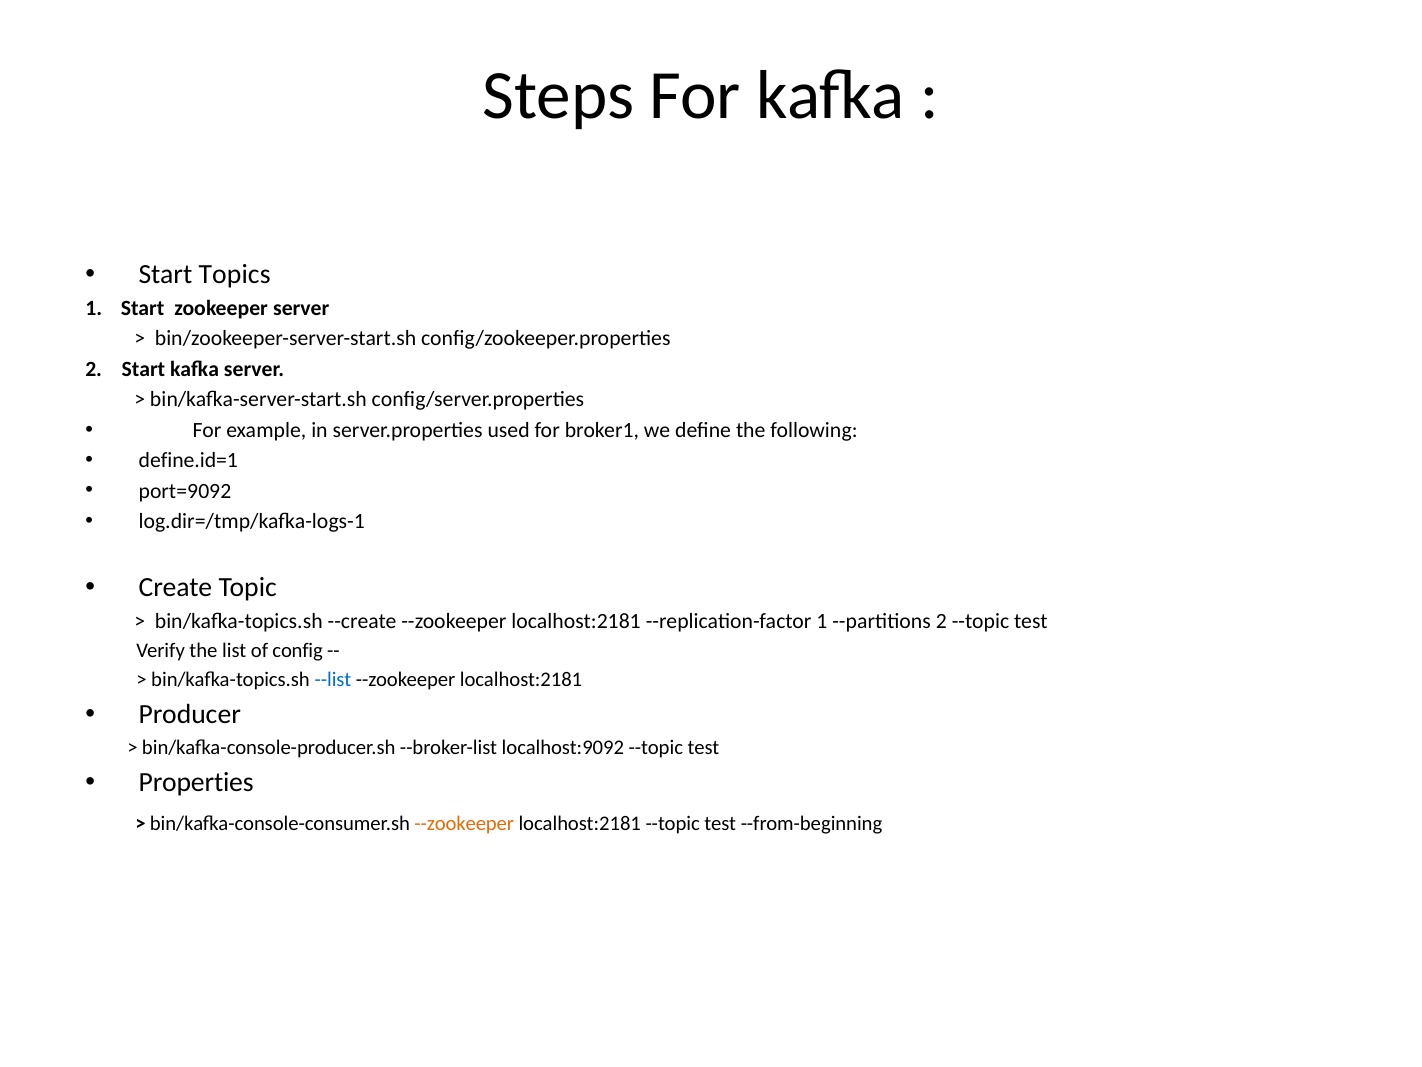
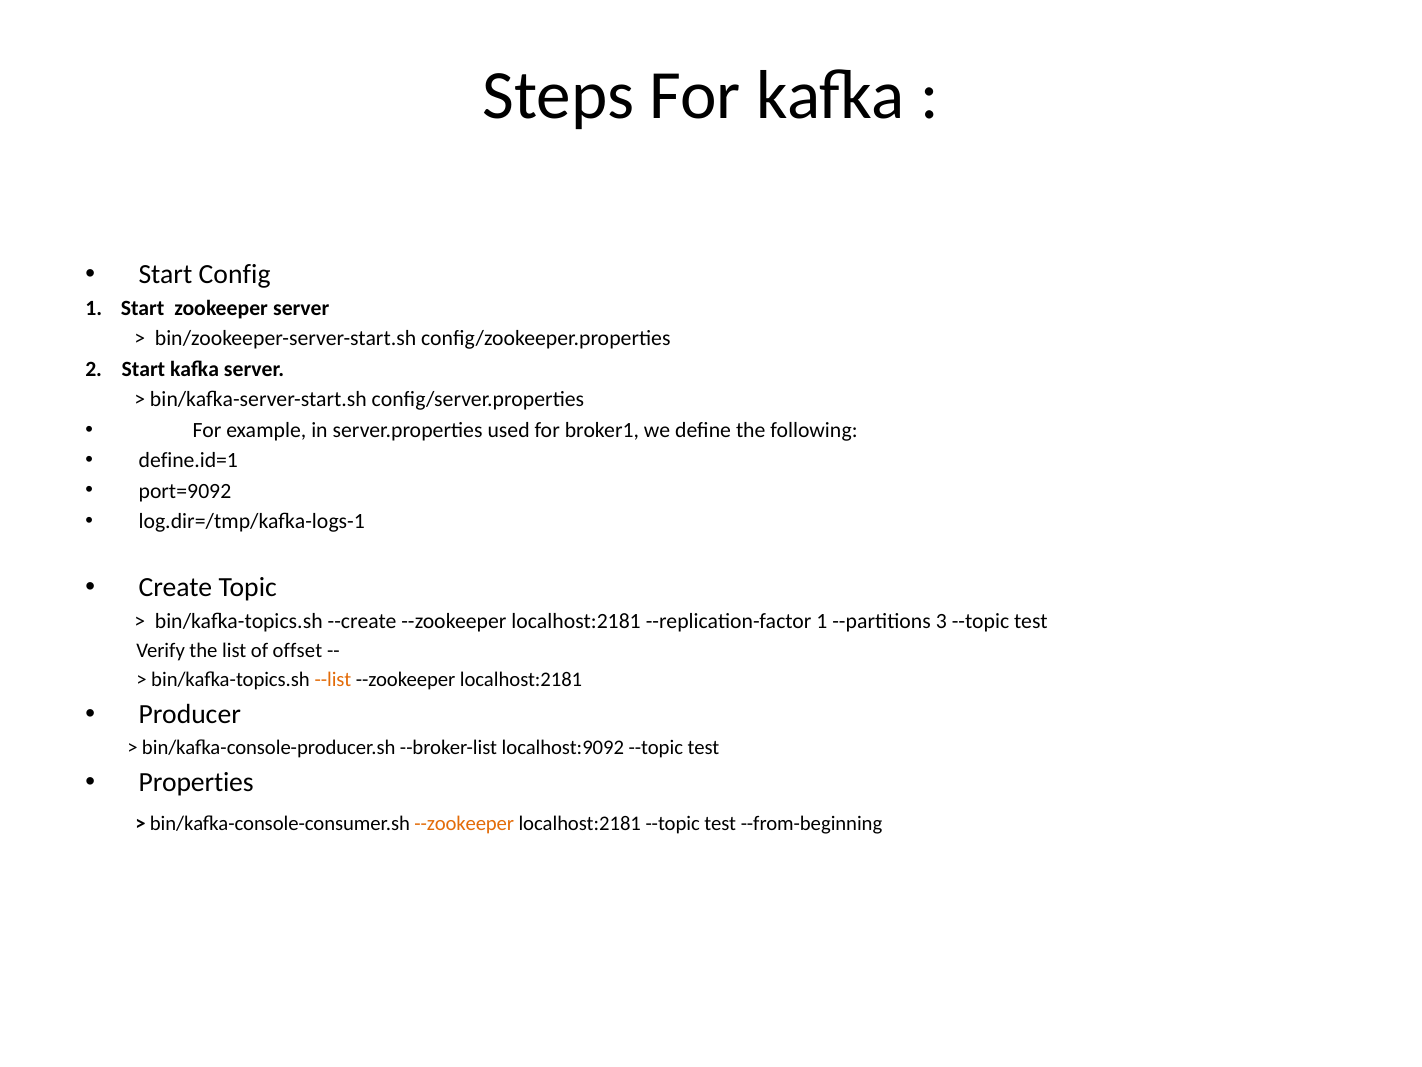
Topics: Topics -> Config
--partitions 2: 2 -> 3
config: config -> offset
--list colour: blue -> orange
